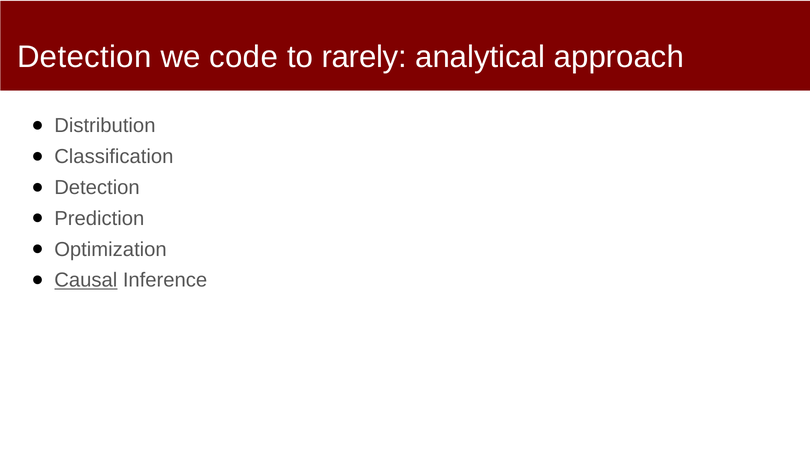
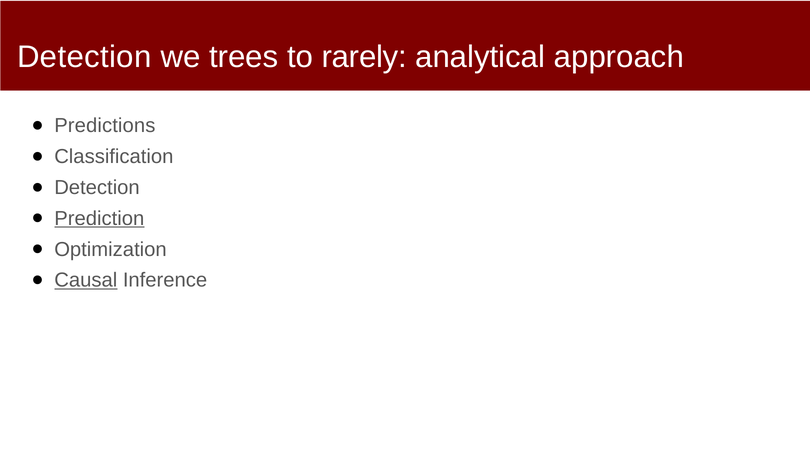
code: code -> trees
Distribution: Distribution -> Predictions
Prediction underline: none -> present
